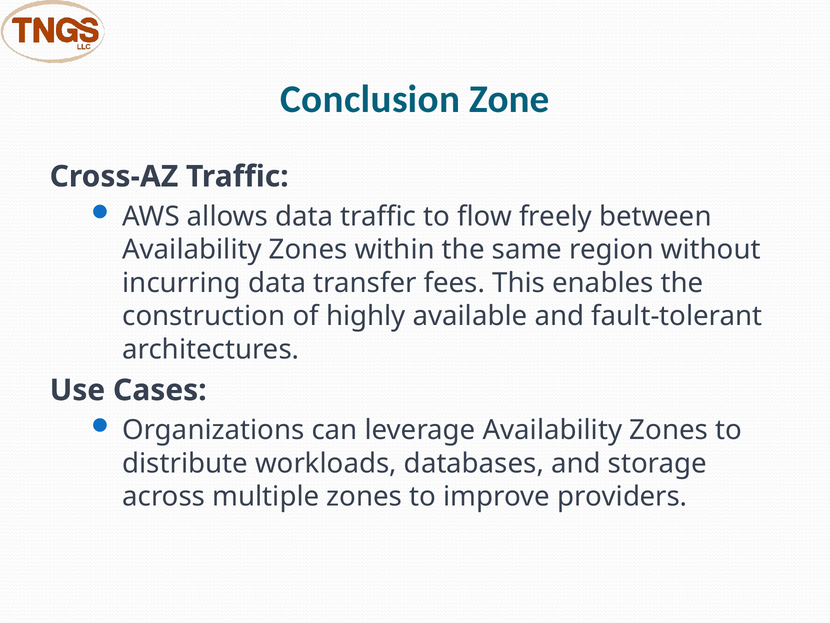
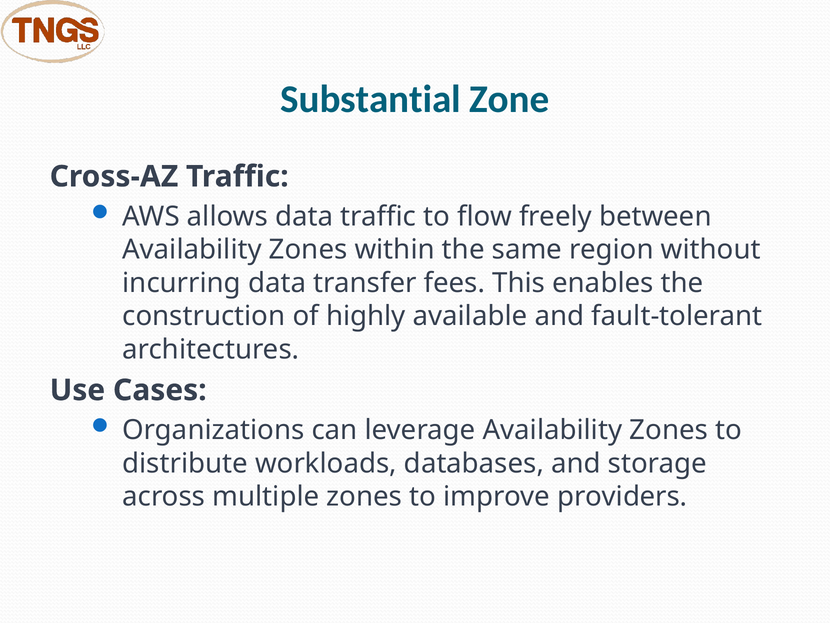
Conclusion: Conclusion -> Substantial
